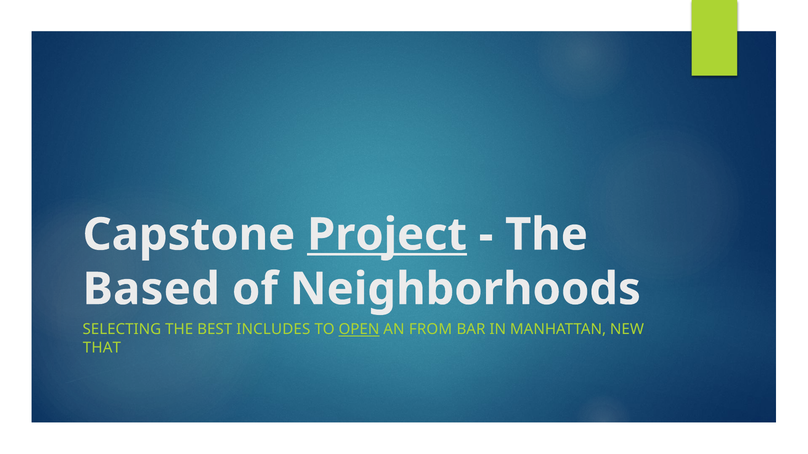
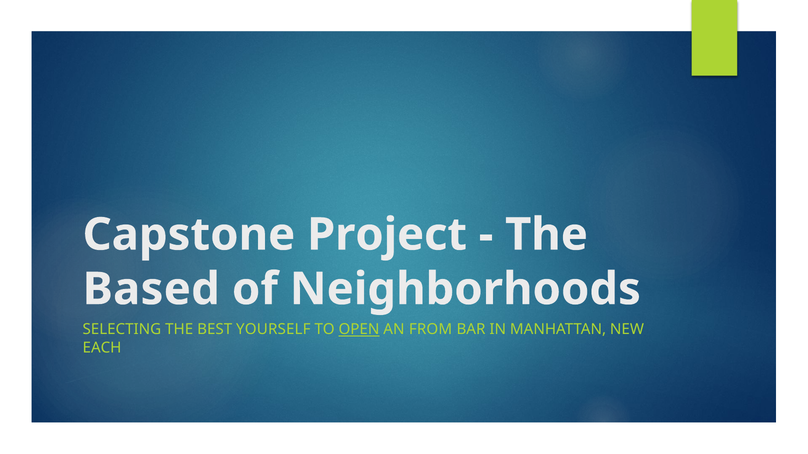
Project underline: present -> none
INCLUDES: INCLUDES -> YOURSELF
THAT: THAT -> EACH
